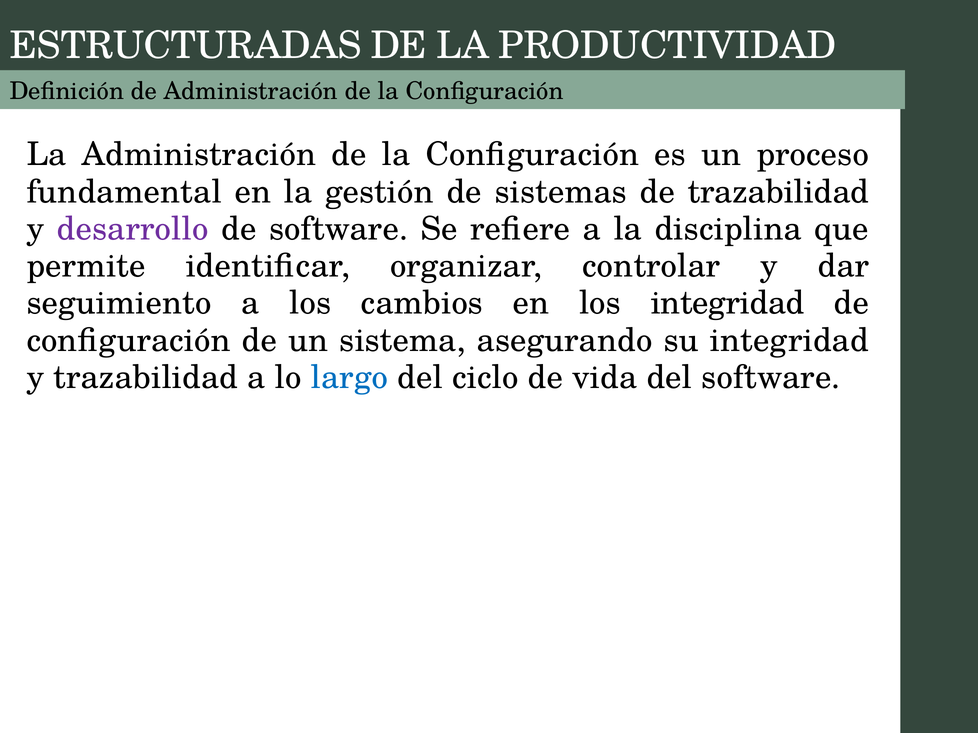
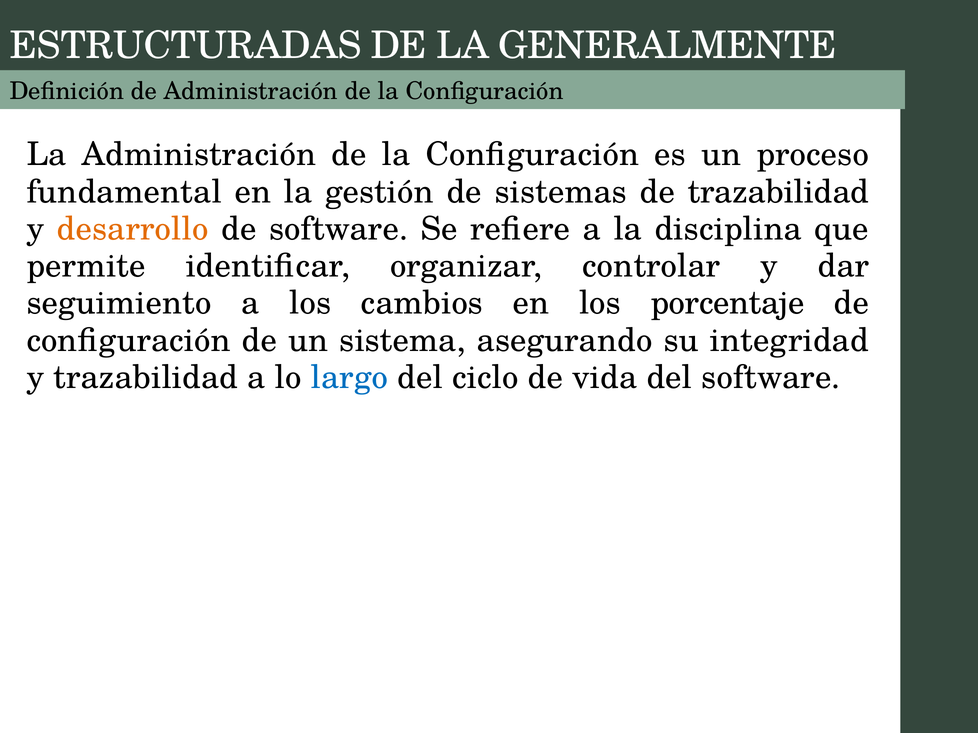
PRODUCTIVIDAD: PRODUCTIVIDAD -> GENERALMENTE
desarrollo colour: purple -> orange
los integridad: integridad -> porcentaje
